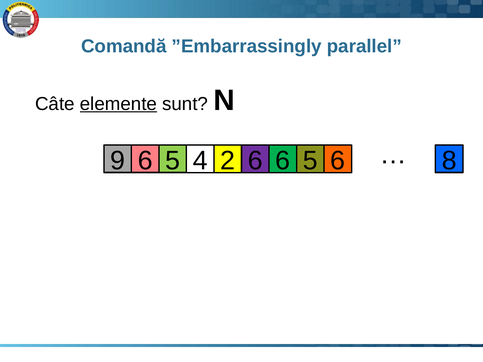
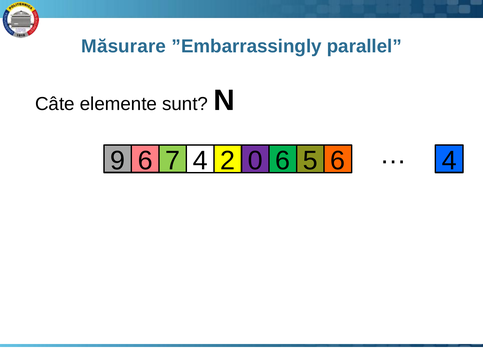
Comandă: Comandă -> Măsurare
elemente underline: present -> none
9 6 5: 5 -> 7
2 6: 6 -> 0
6 8: 8 -> 4
